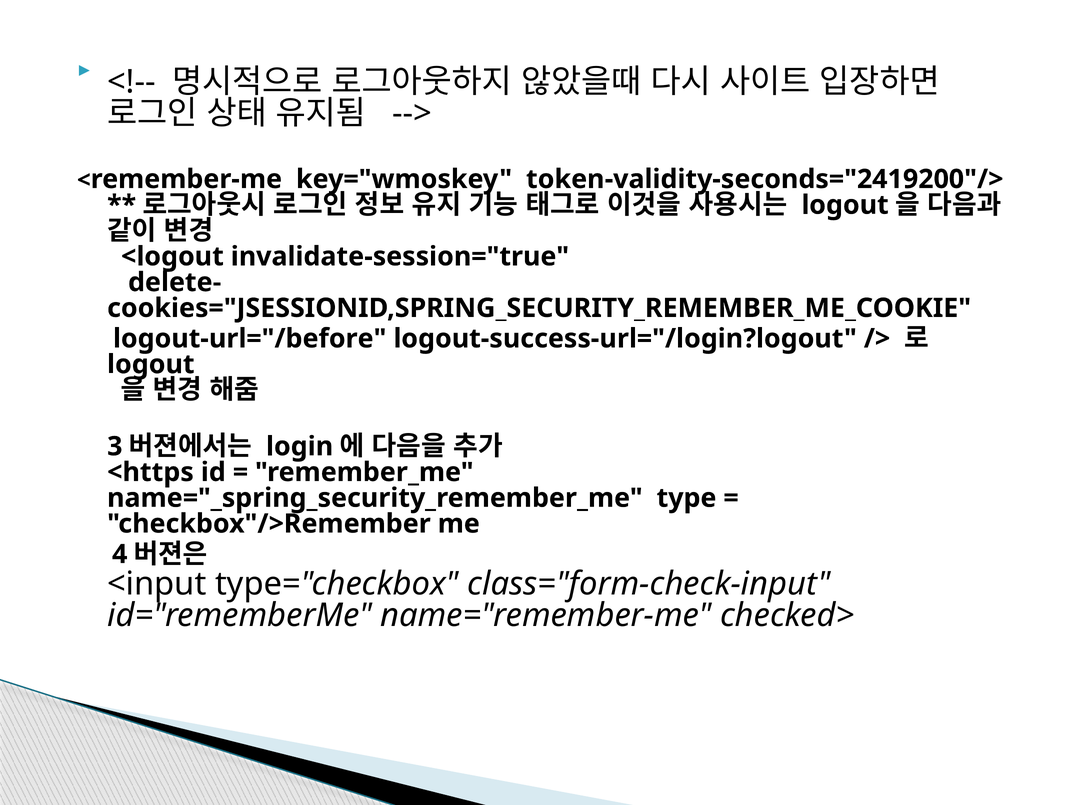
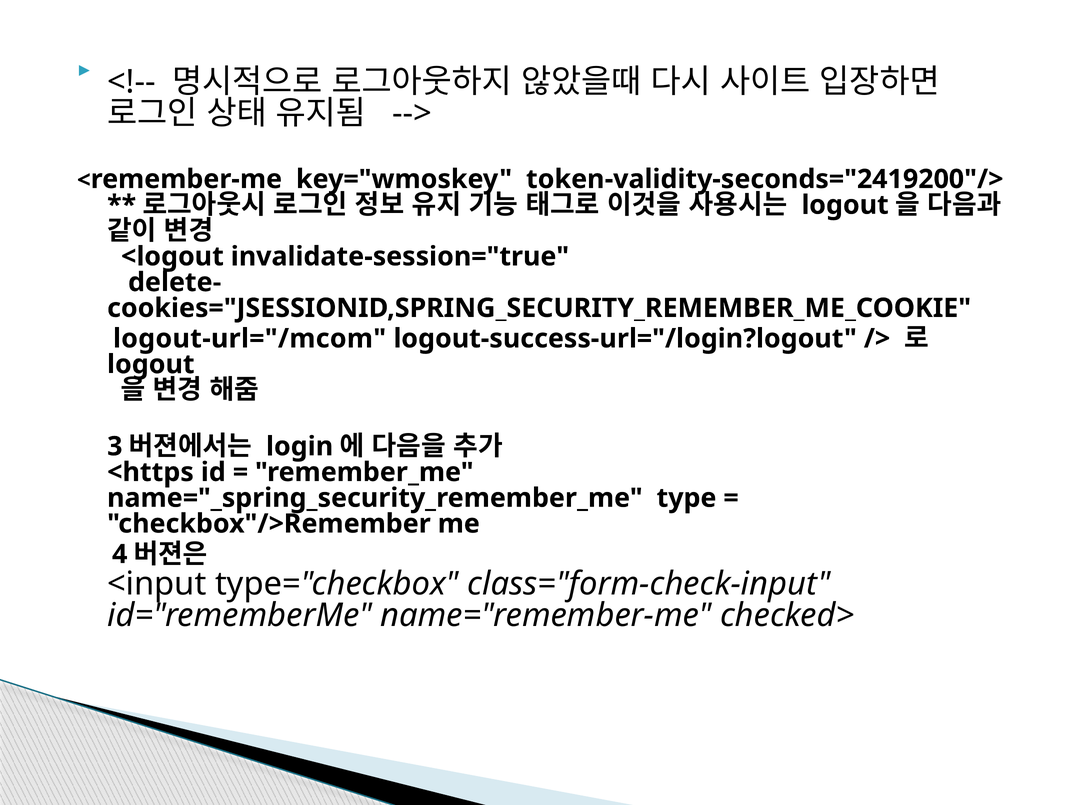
logout-url="/before: logout-url="/before -> logout-url="/mcom
